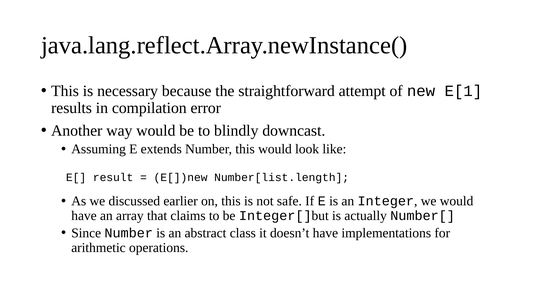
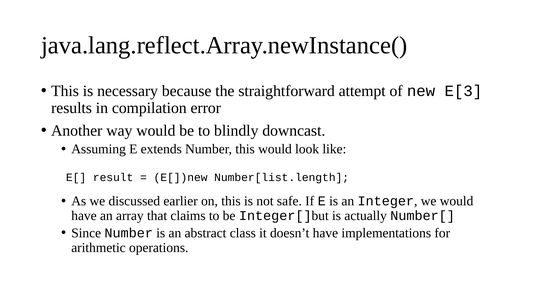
E[1: E[1 -> E[3
